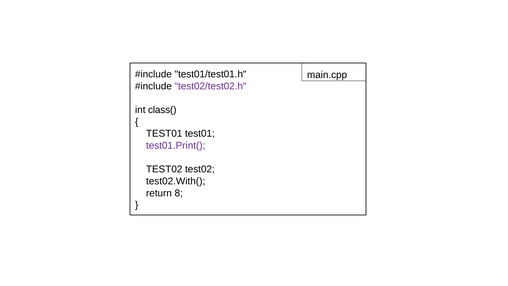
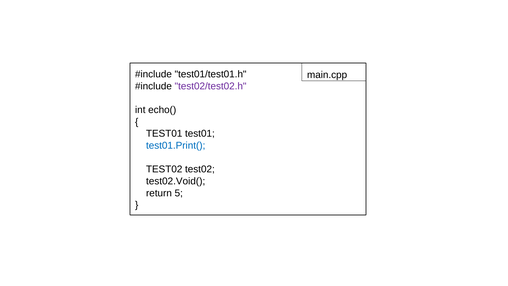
class(: class( -> echo(
test01.Print( colour: purple -> blue
test02.With(: test02.With( -> test02.Void(
8: 8 -> 5
